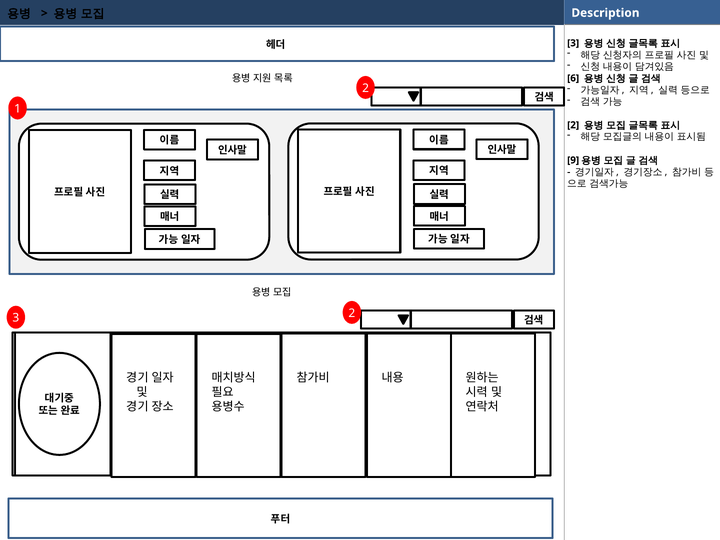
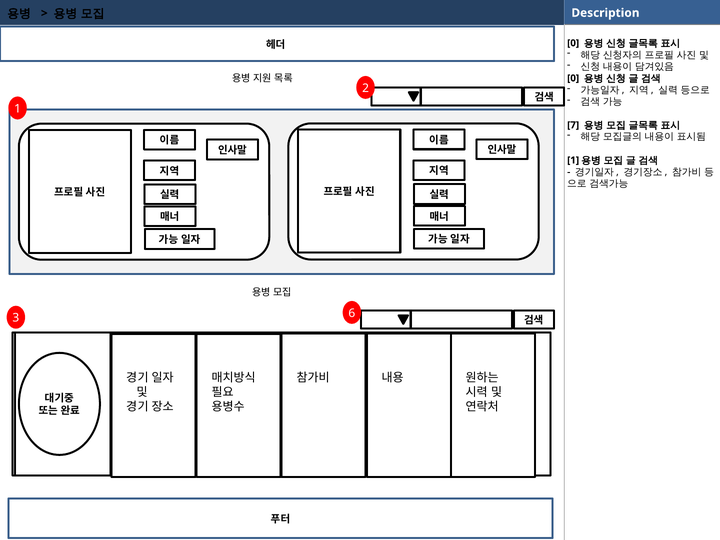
3 at (573, 43): 3 -> 0
6 at (573, 78): 6 -> 0
2 at (573, 125): 2 -> 7
9 at (573, 160): 9 -> 1
3 2: 2 -> 6
